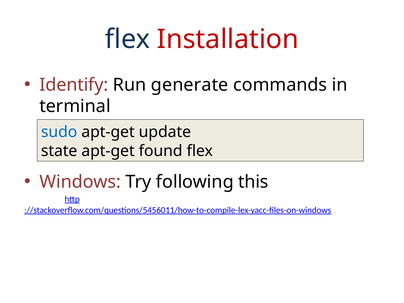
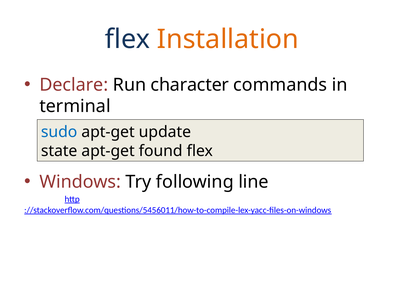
Installation colour: red -> orange
Identify: Identify -> Declare
generate: generate -> character
this: this -> line
